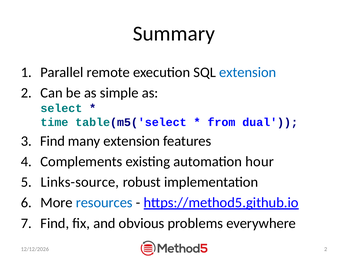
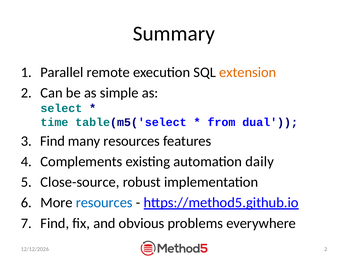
extension at (248, 72) colour: blue -> orange
many extension: extension -> resources
hour: hour -> daily
Links-source: Links-source -> Close-source
